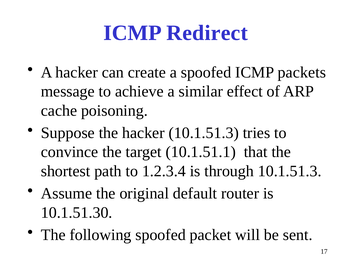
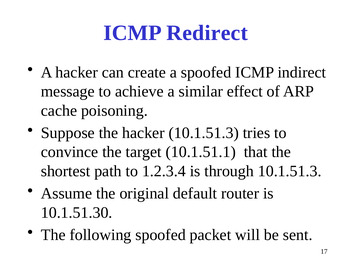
packets: packets -> indirect
